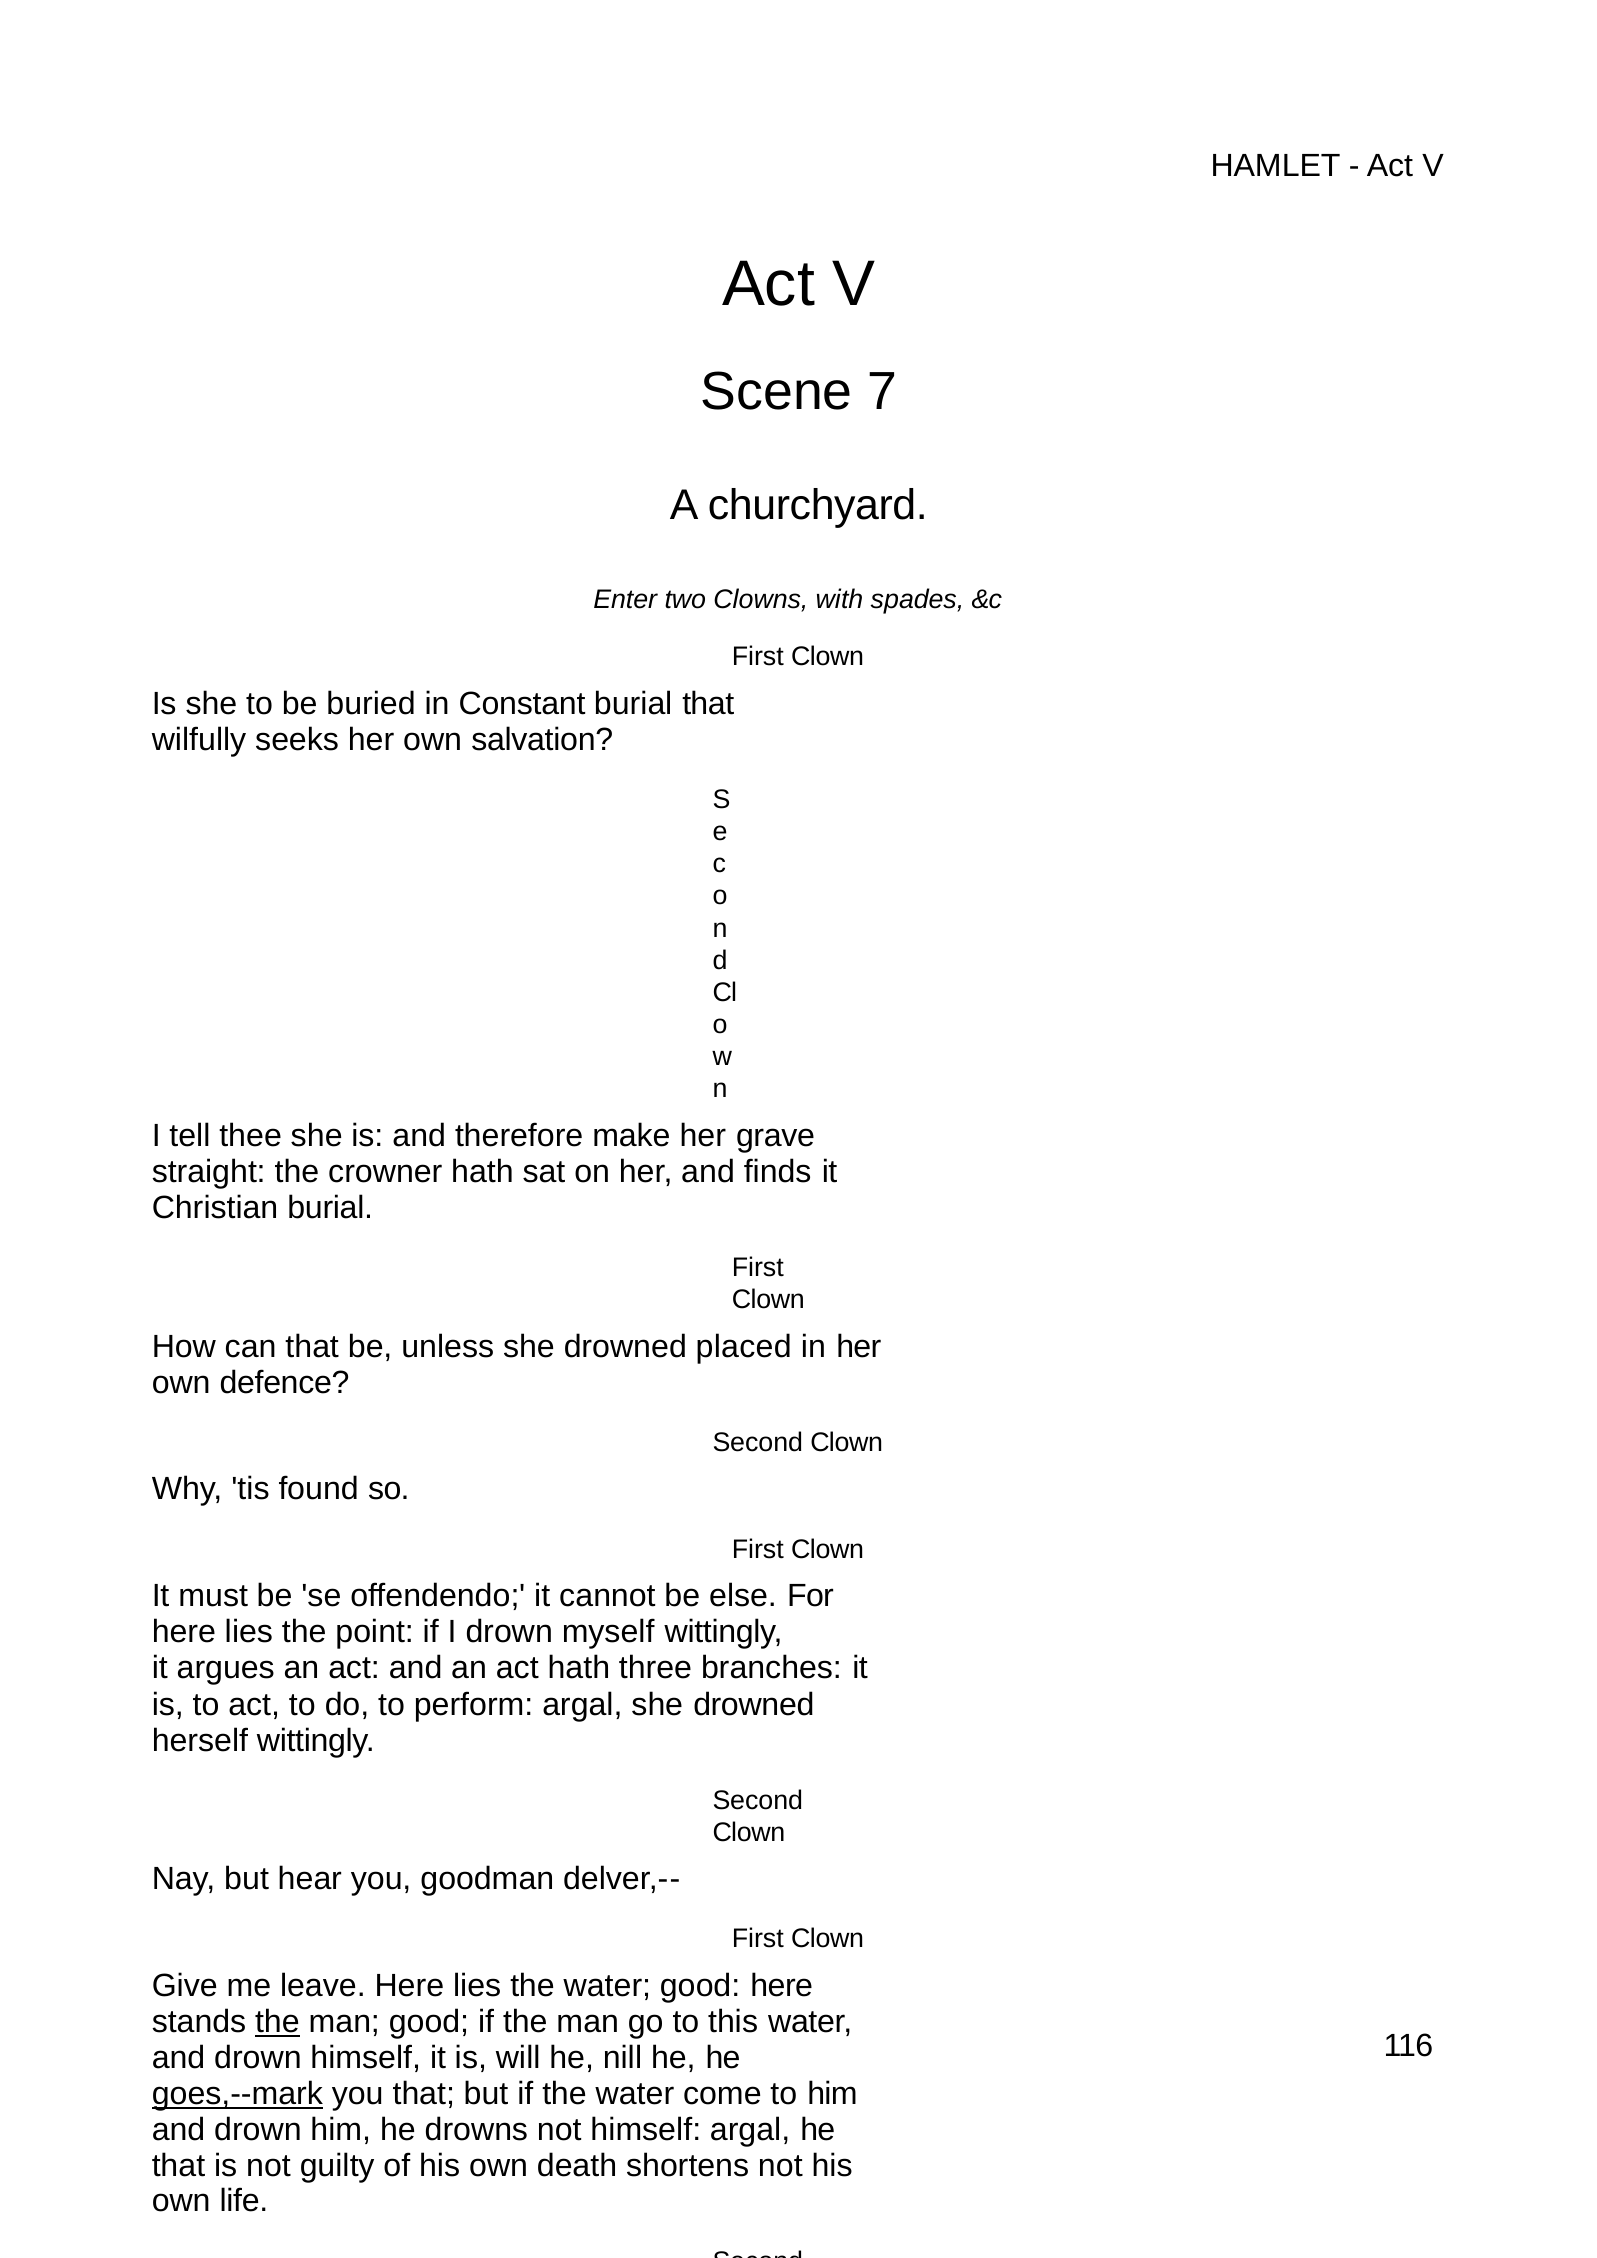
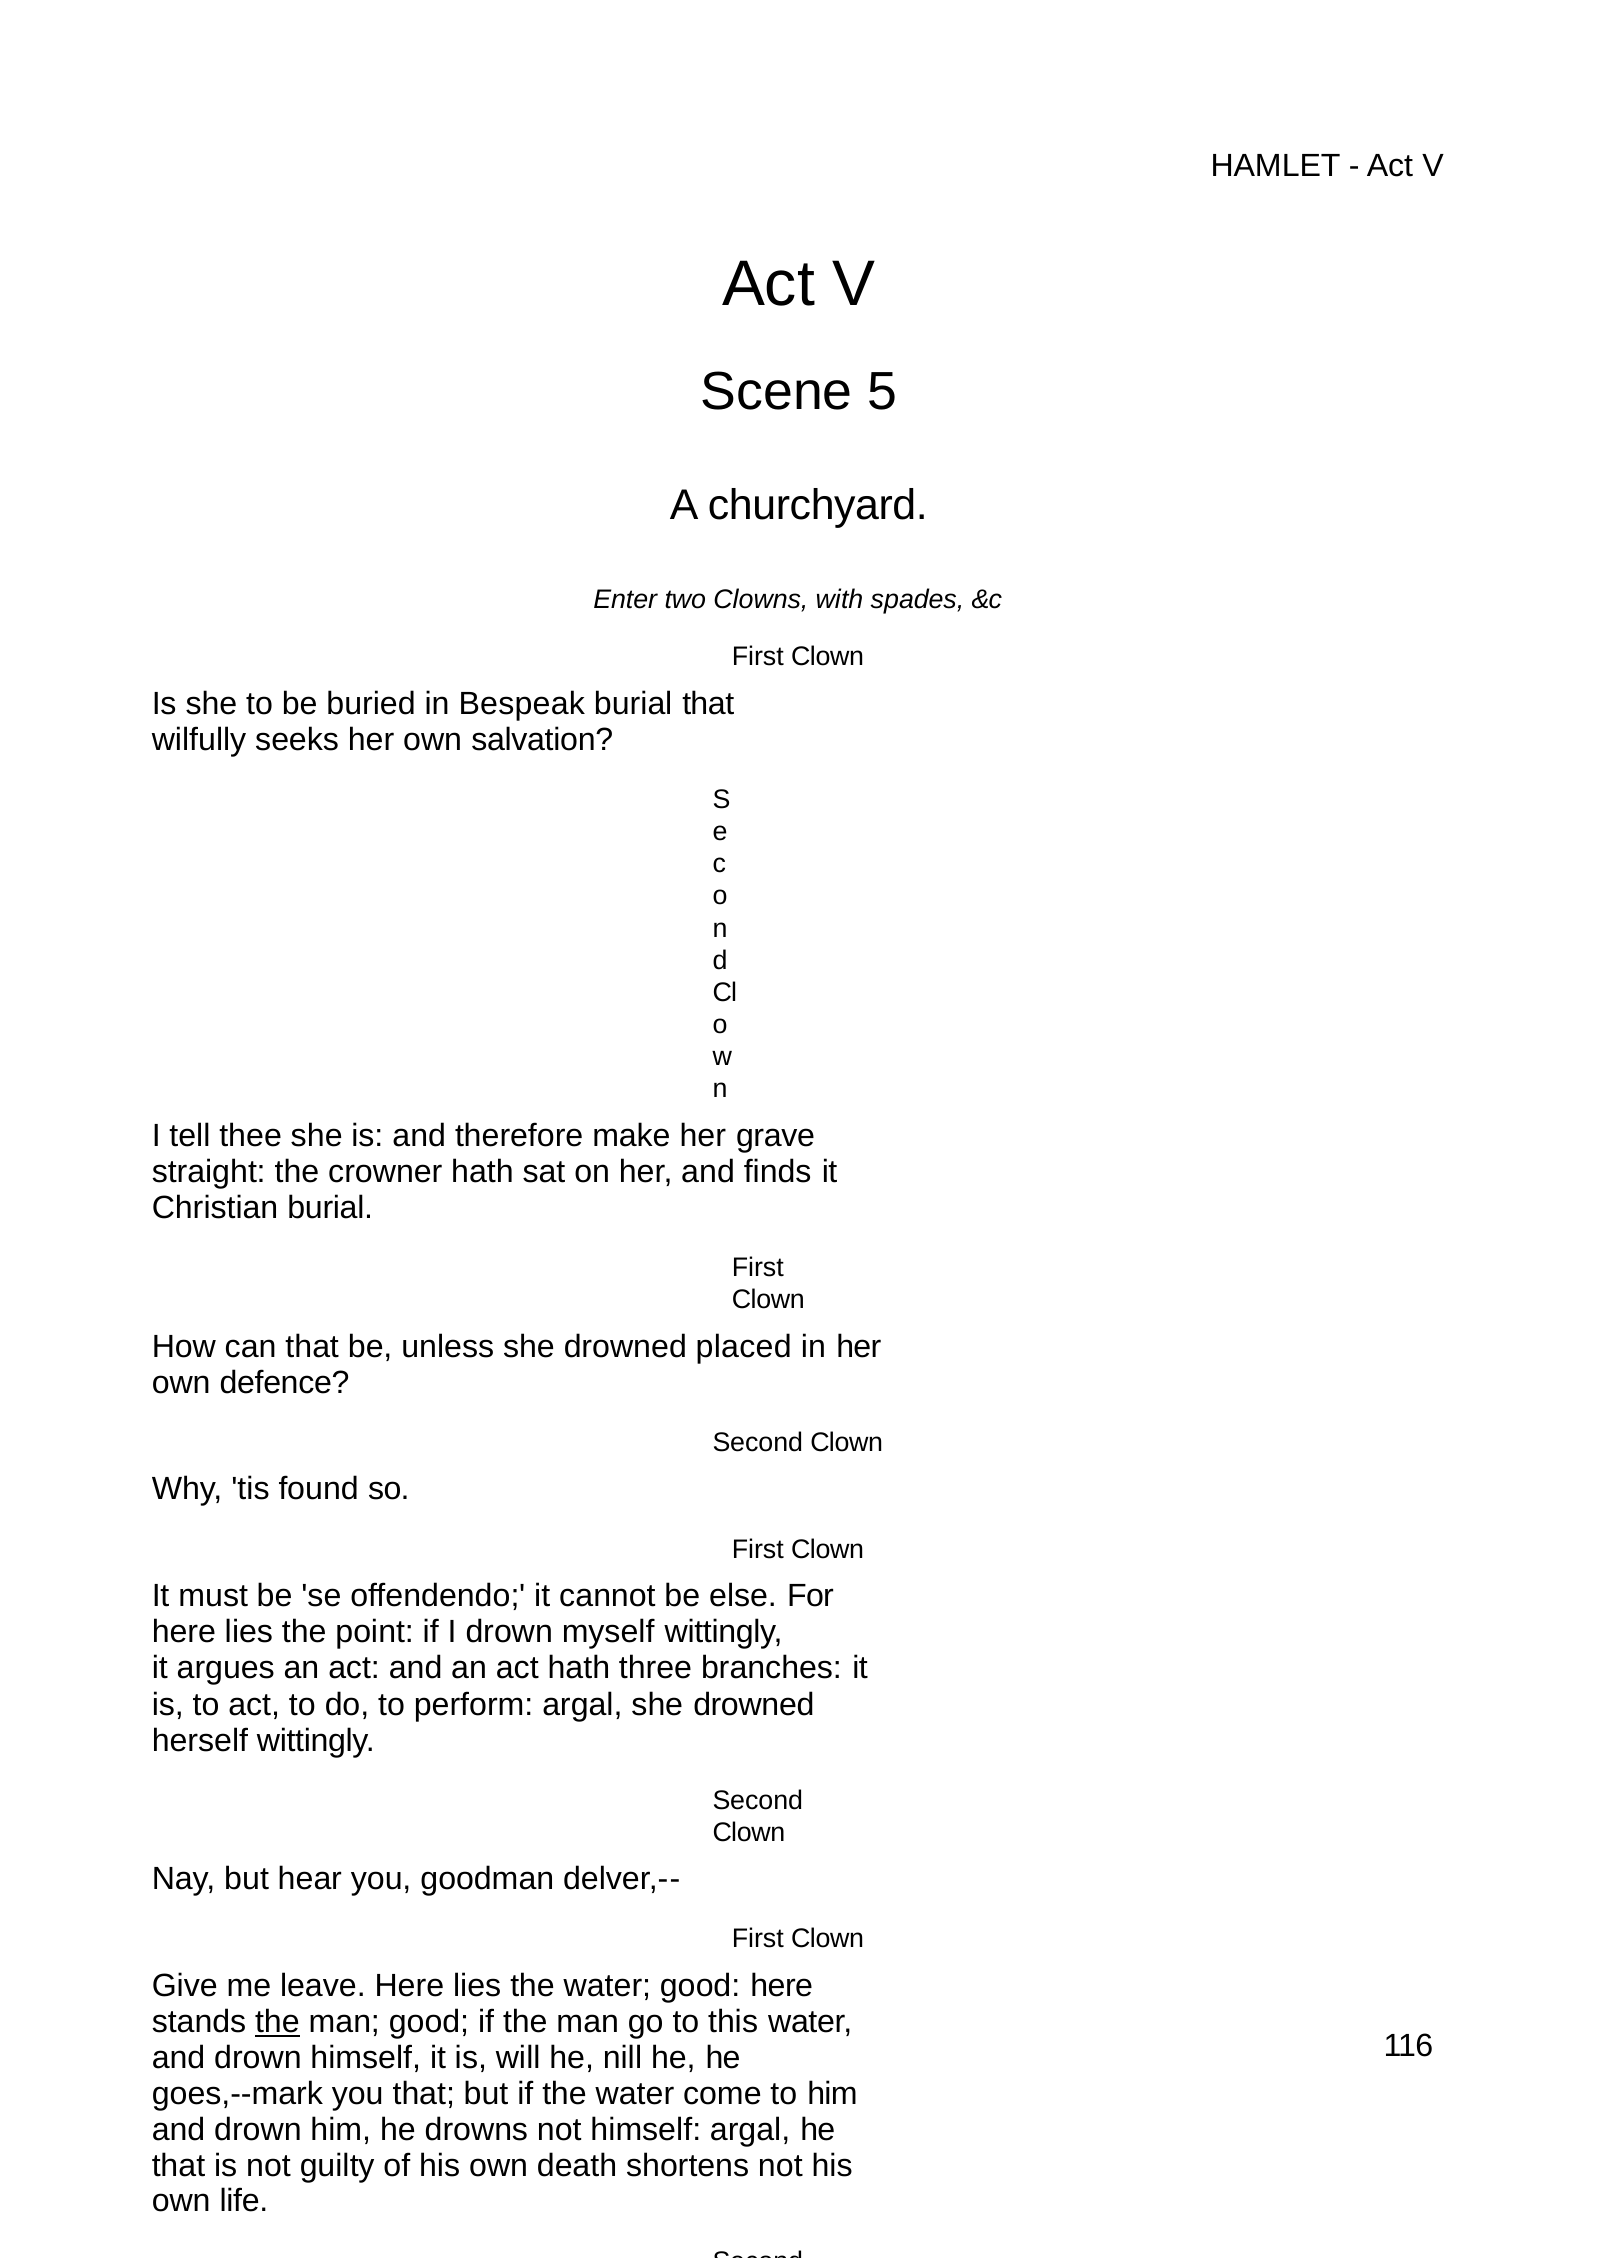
7: 7 -> 5
Constant: Constant -> Bespeak
goes,--mark underline: present -> none
